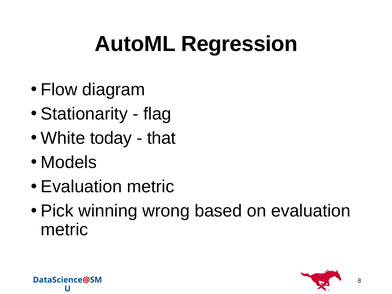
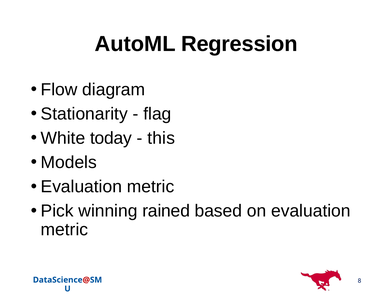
that: that -> this
wrong: wrong -> rained
